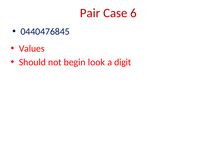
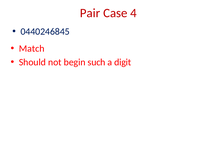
6: 6 -> 4
0440476845: 0440476845 -> 0440246845
Values: Values -> Match
look: look -> such
